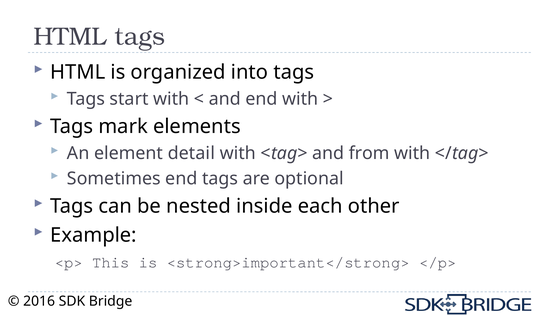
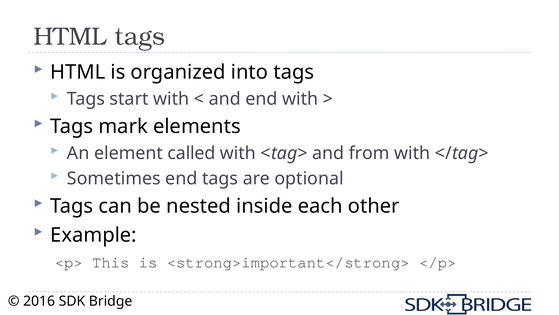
detail: detail -> called
